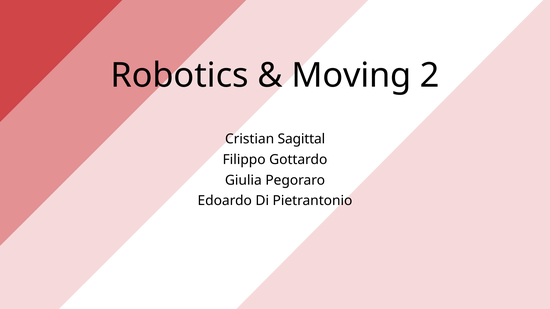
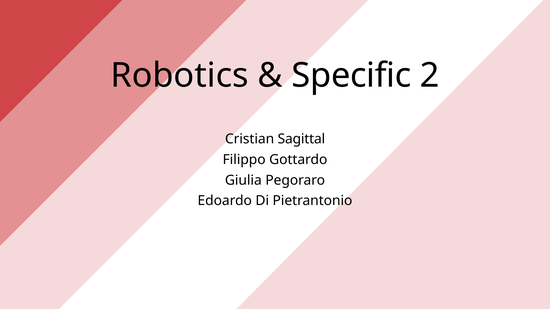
Moving: Moving -> Specific
